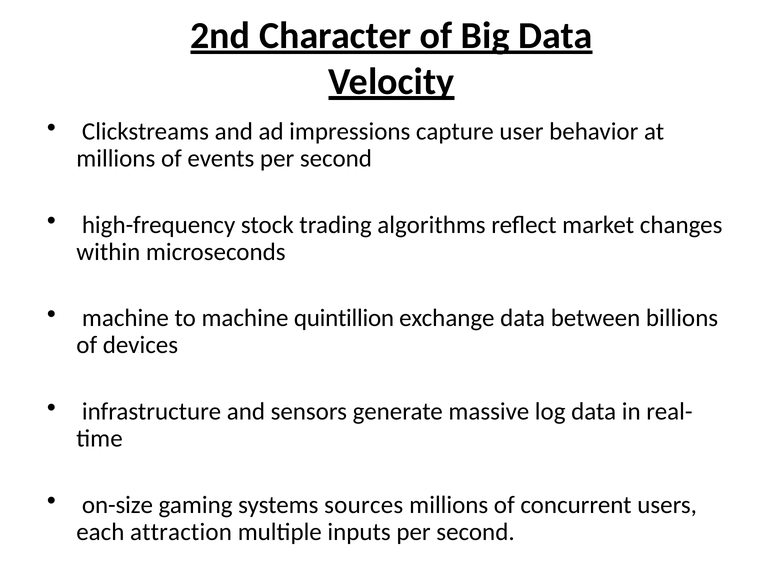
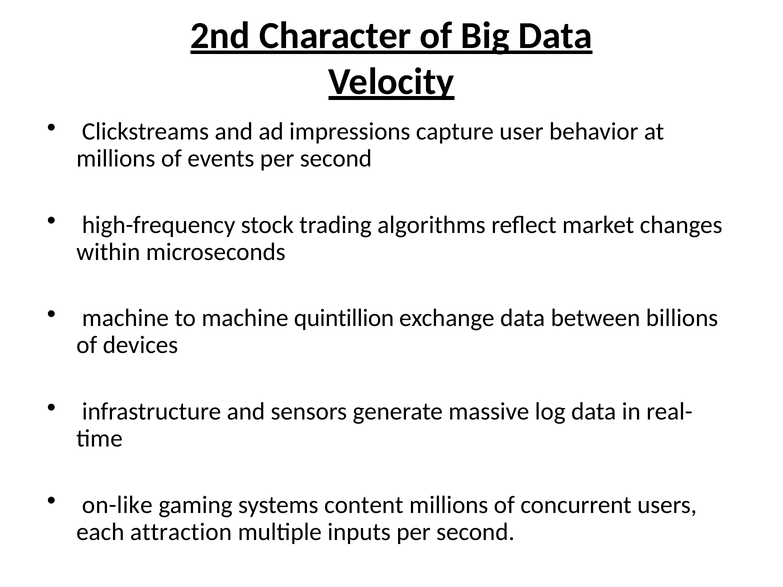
on-size: on-size -> on-like
sources: sources -> content
